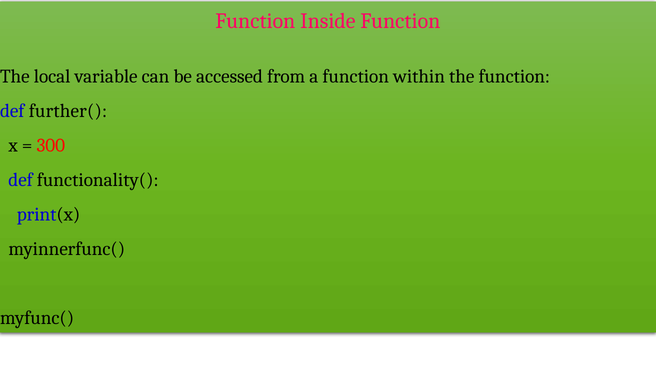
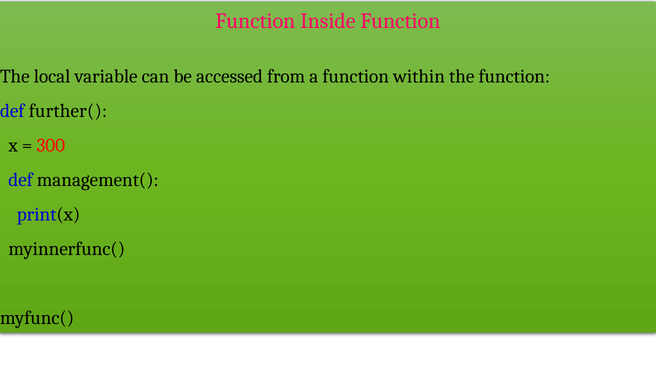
functionality(: functionality( -> management(
